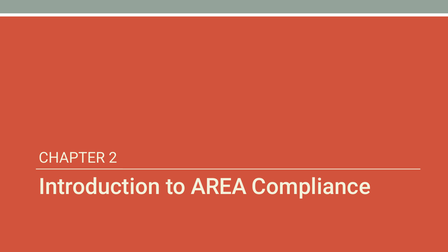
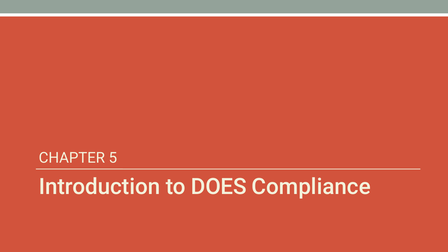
2: 2 -> 5
AREA: AREA -> DOES
